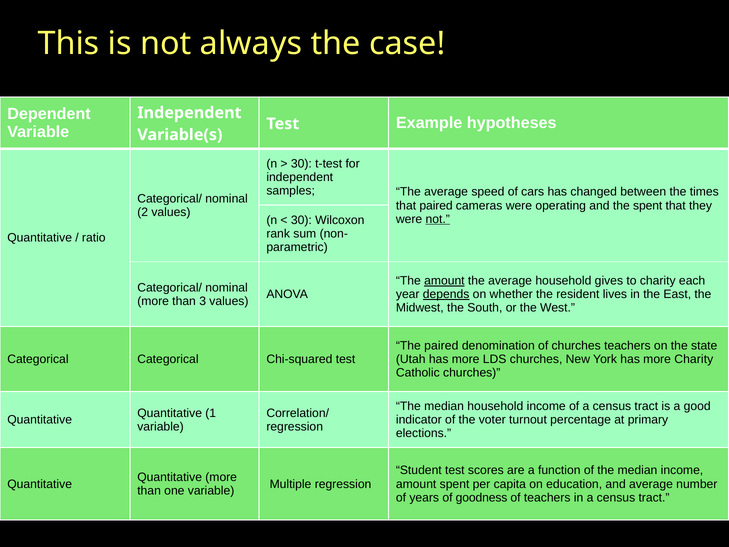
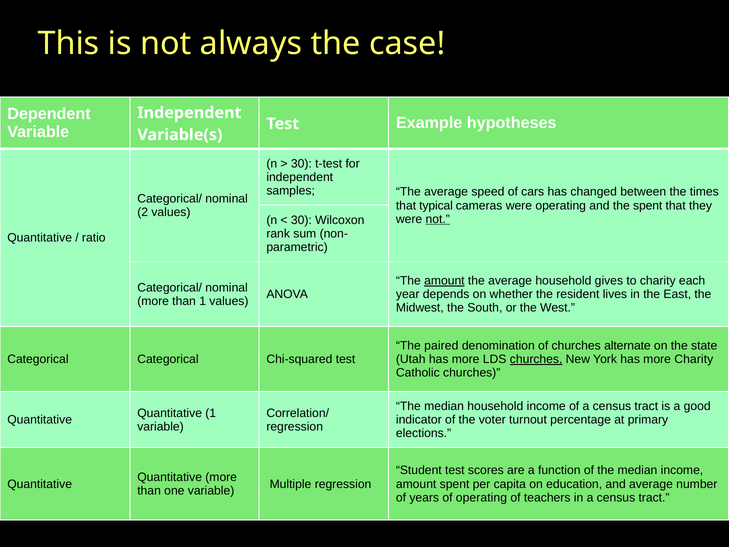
that paired: paired -> typical
depends underline: present -> none
than 3: 3 -> 1
churches teachers: teachers -> alternate
churches at (536, 359) underline: none -> present
of goodness: goodness -> operating
